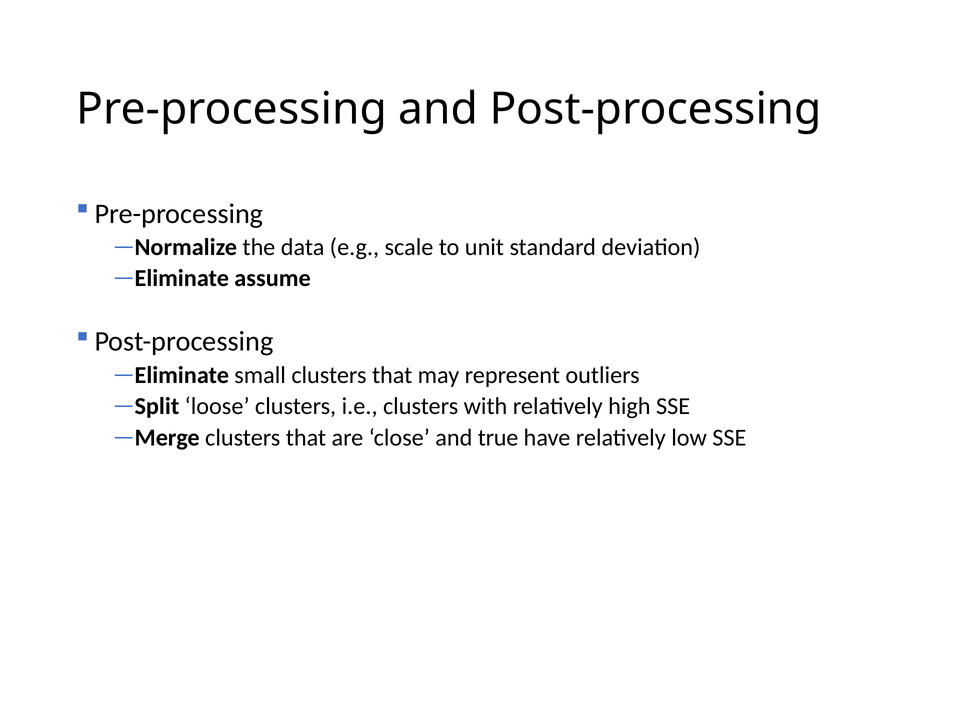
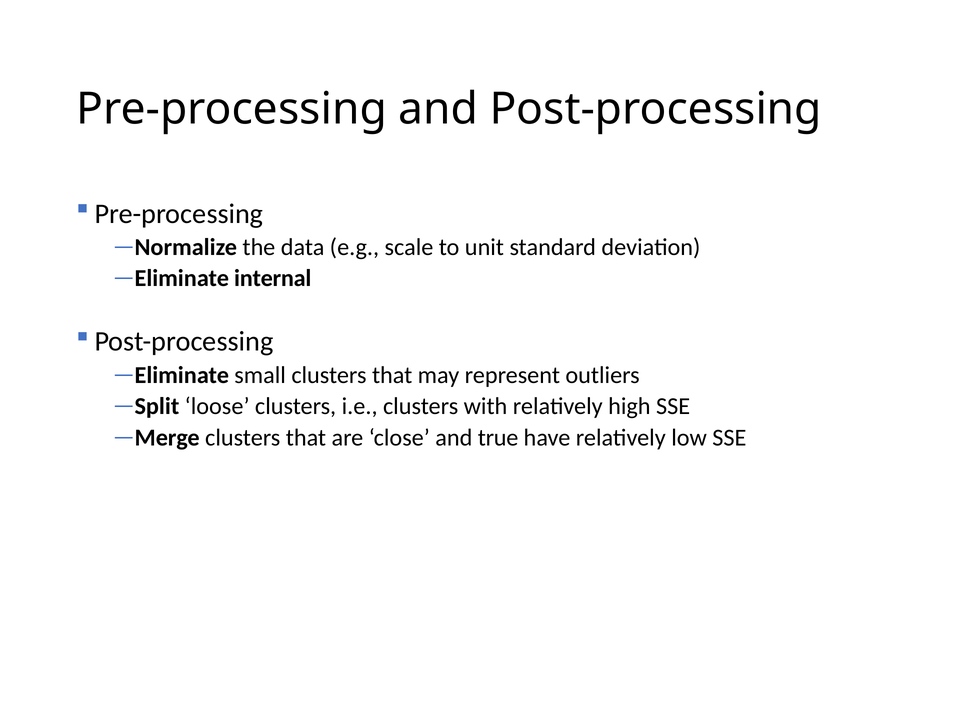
assume: assume -> internal
